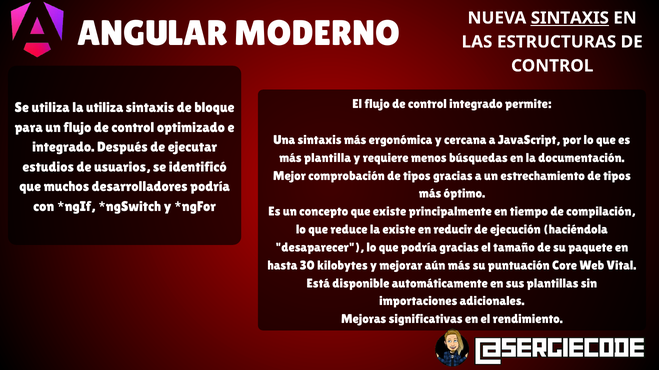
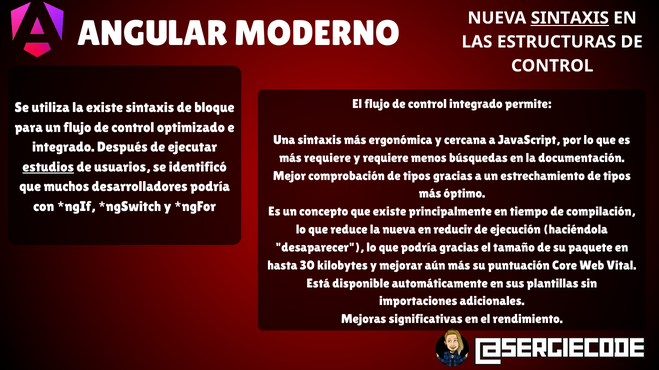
la utiliza: utiliza -> existe
más plantilla: plantilla -> requiere
estudios underline: none -> present
la existe: existe -> nueva
